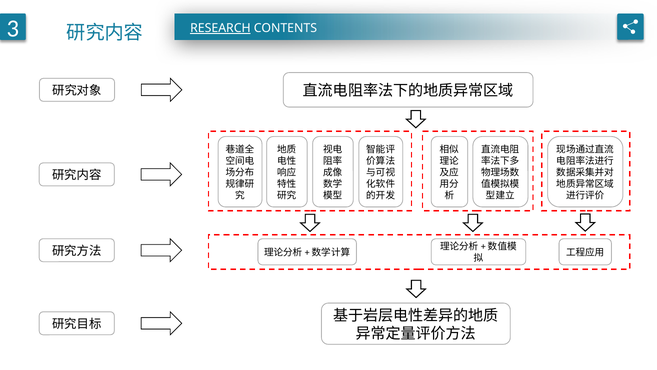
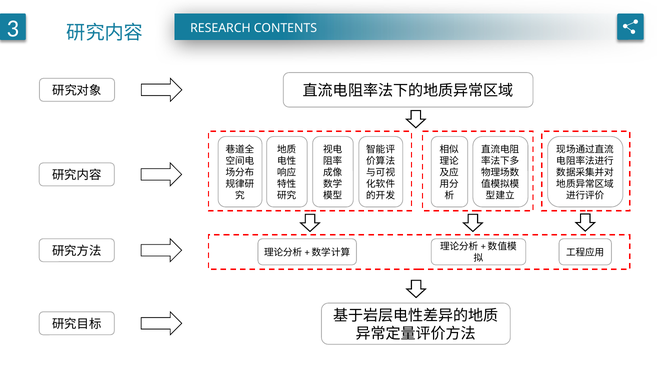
RESEARCH underline: present -> none
